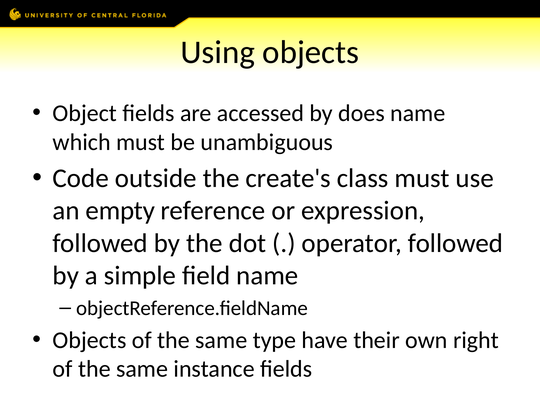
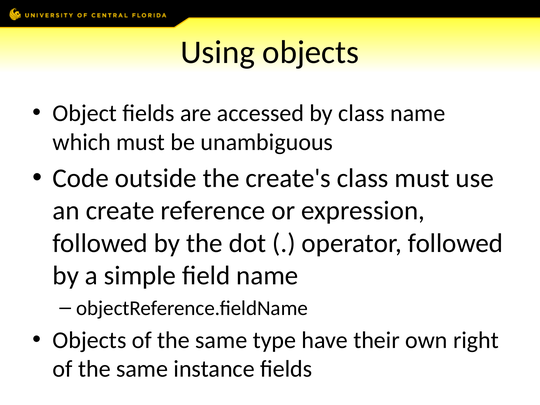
by does: does -> class
empty: empty -> create
